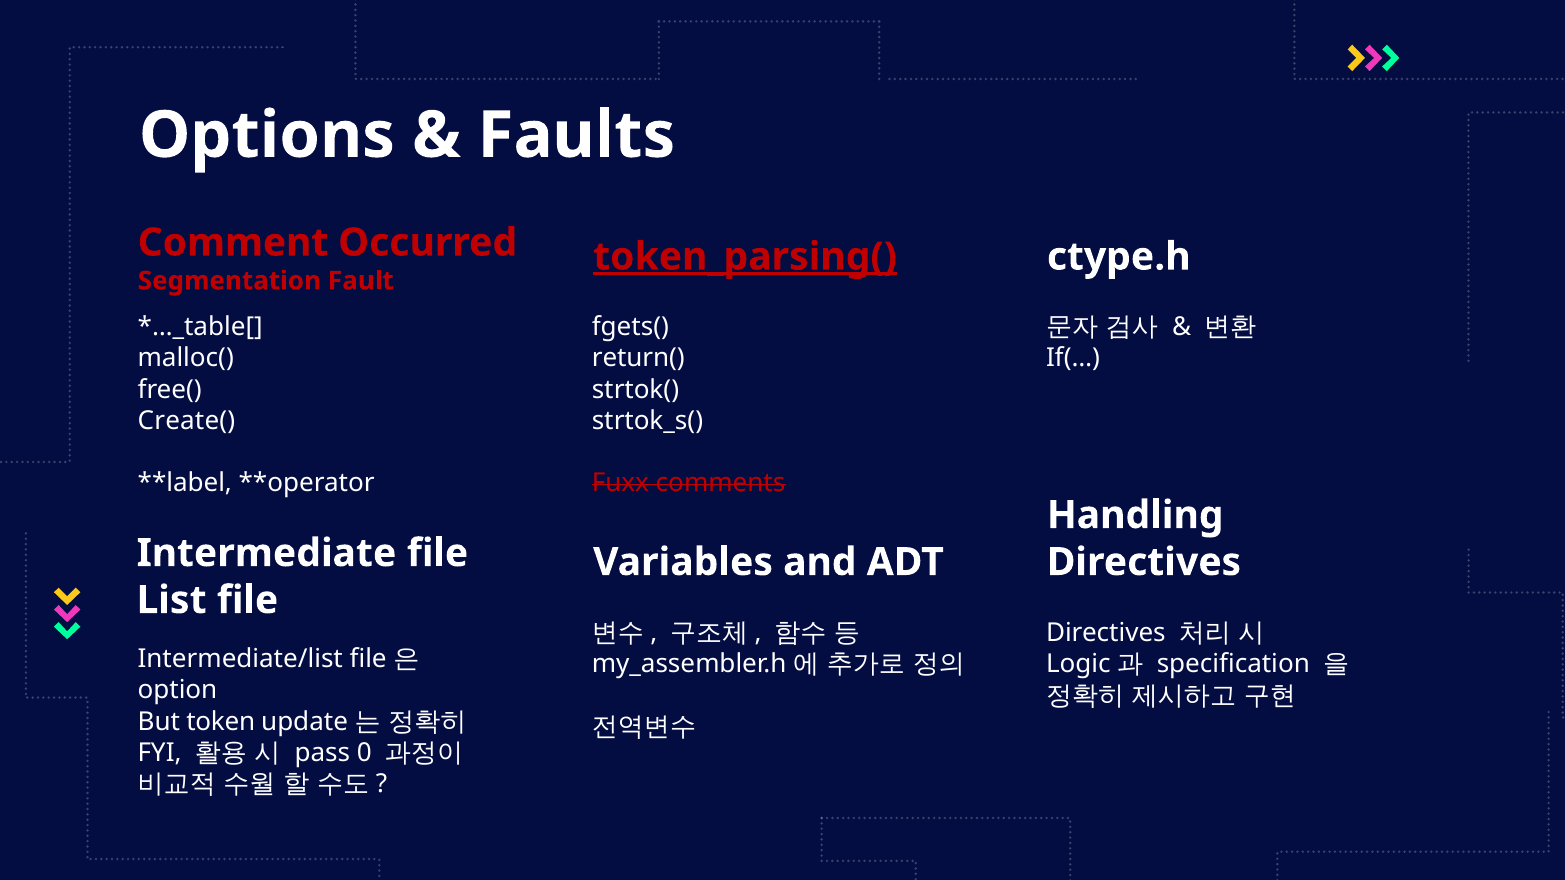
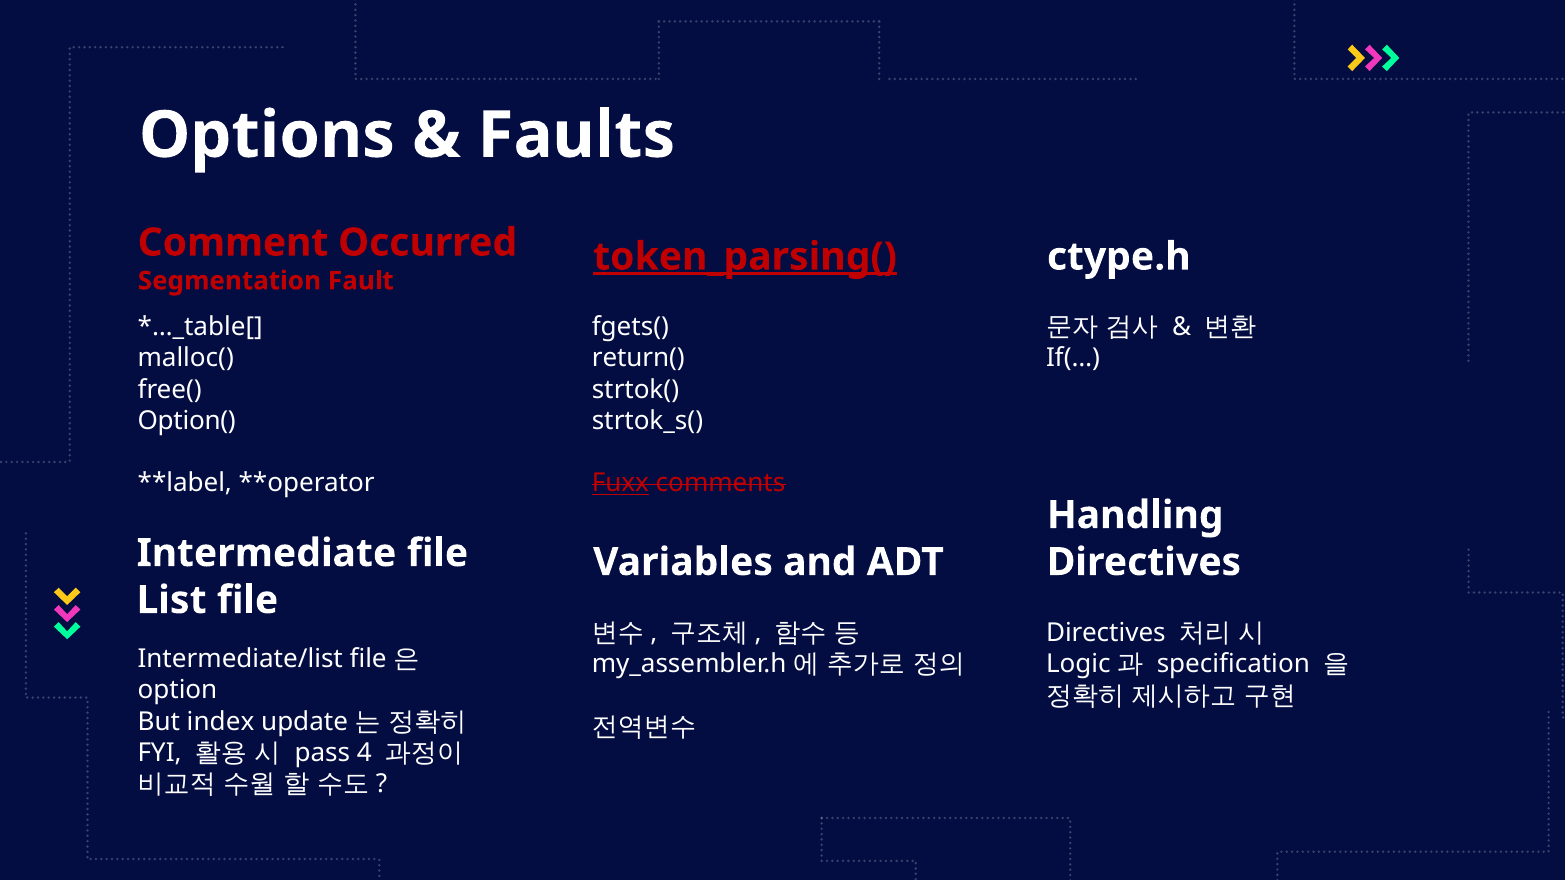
Create(: Create( -> Option(
Fuxx underline: none -> present
token: token -> index
0: 0 -> 4
